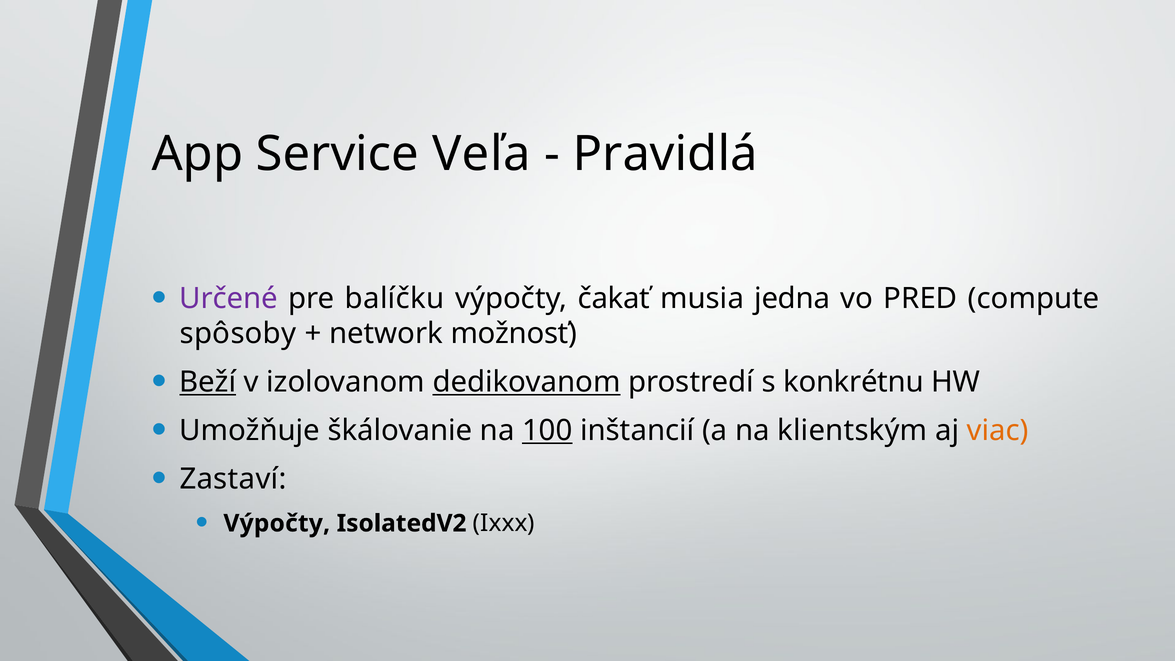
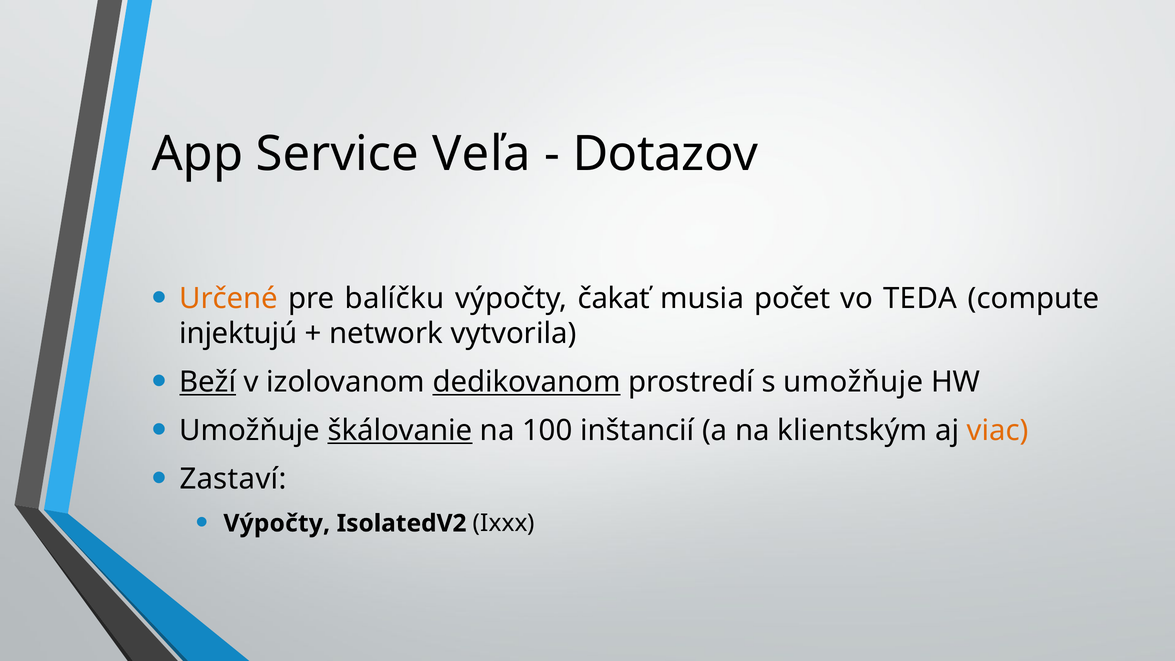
Pravidlá: Pravidlá -> Dotazov
Určené colour: purple -> orange
jedna: jedna -> počet
PRED: PRED -> TEDA
spôsoby: spôsoby -> injektujú
možnosť: možnosť -> vytvorila
s konkrétnu: konkrétnu -> umožňuje
škálovanie underline: none -> present
100 underline: present -> none
